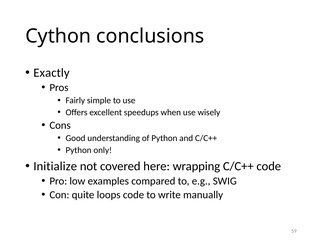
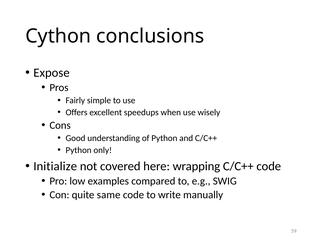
Exactly: Exactly -> Expose
loops: loops -> same
